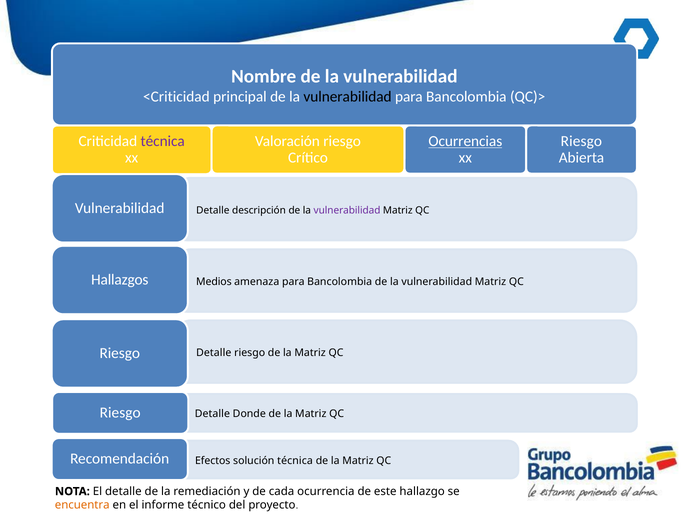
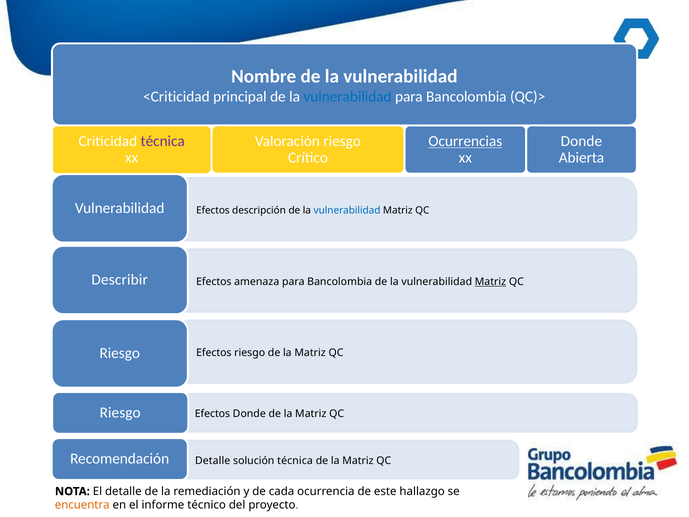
vulnerabilidad at (348, 97) colour: black -> blue
Riesgo at (581, 141): Riesgo -> Donde
Detalle at (213, 210): Detalle -> Efectos
vulnerabilidad at (347, 210) colour: purple -> blue
Hallazgos: Hallazgos -> Describir
Medios at (214, 282): Medios -> Efectos
Matriz at (490, 282) underline: none -> present
Detalle at (214, 353): Detalle -> Efectos
Detalle at (212, 414): Detalle -> Efectos
Efectos at (213, 460): Efectos -> Detalle
